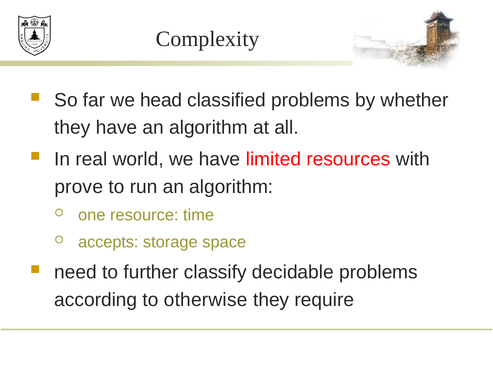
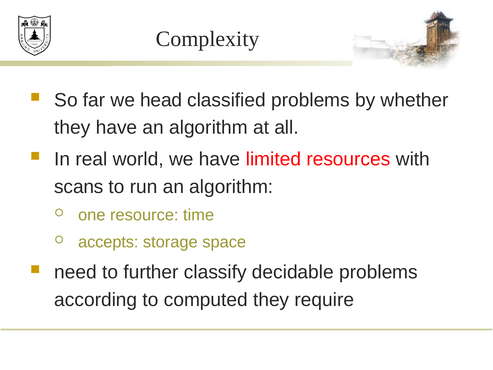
prove: prove -> scans
otherwise: otherwise -> computed
